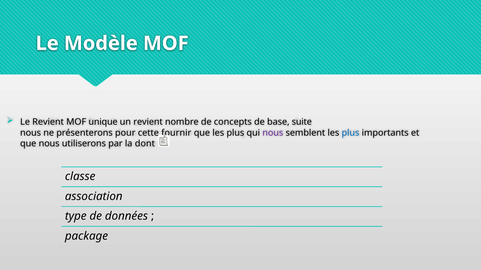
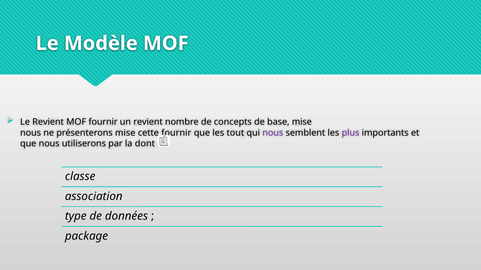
MOF unique: unique -> fournir
base suite: suite -> mise
présenterons pour: pour -> mise
que les plus: plus -> tout
plus at (350, 133) colour: blue -> purple
